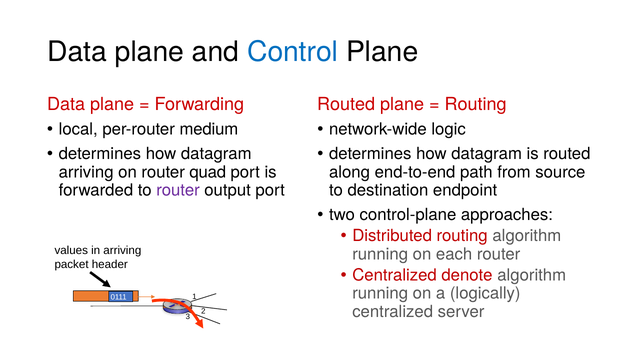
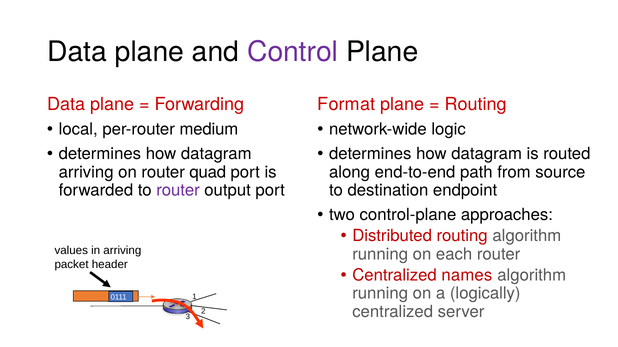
Control colour: blue -> purple
Routed at (346, 104): Routed -> Format
denote: denote -> names
